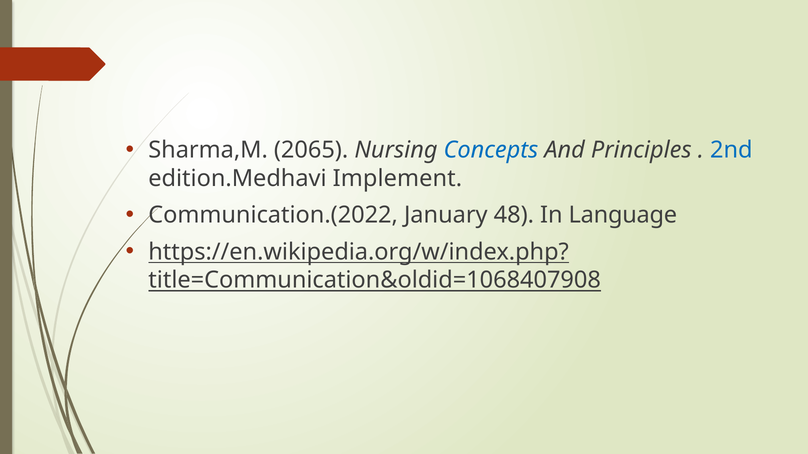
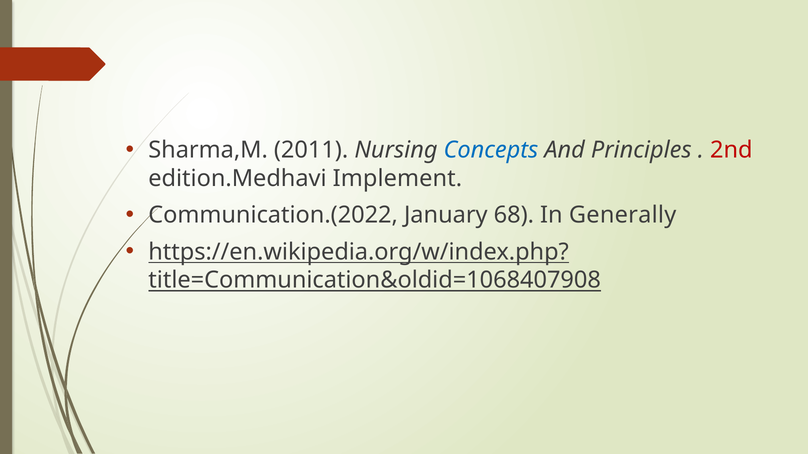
2065: 2065 -> 2011
2nd colour: blue -> red
48: 48 -> 68
Language: Language -> Generally
